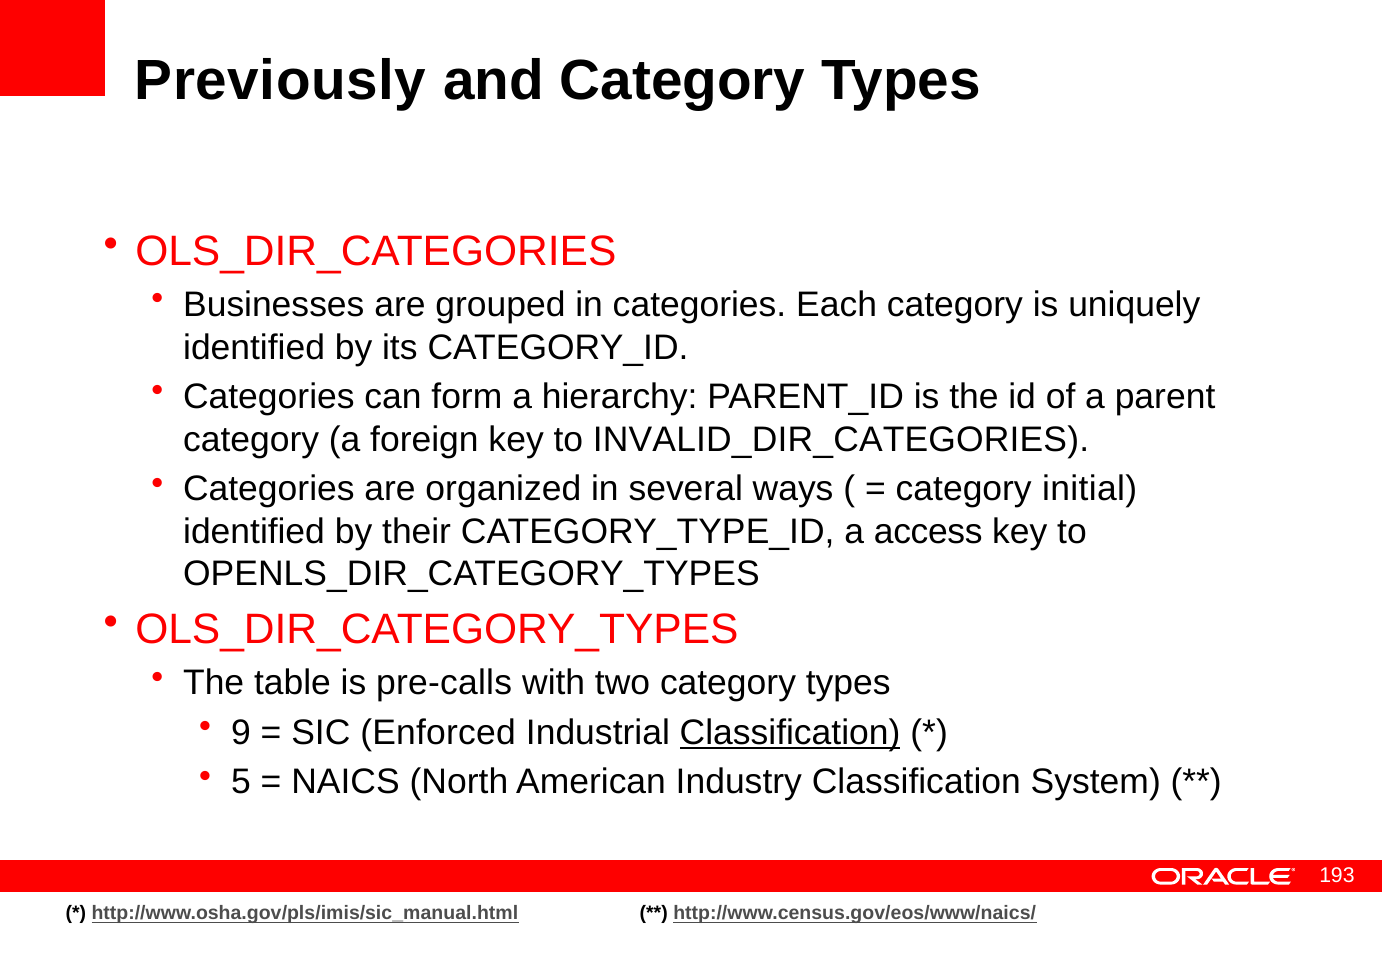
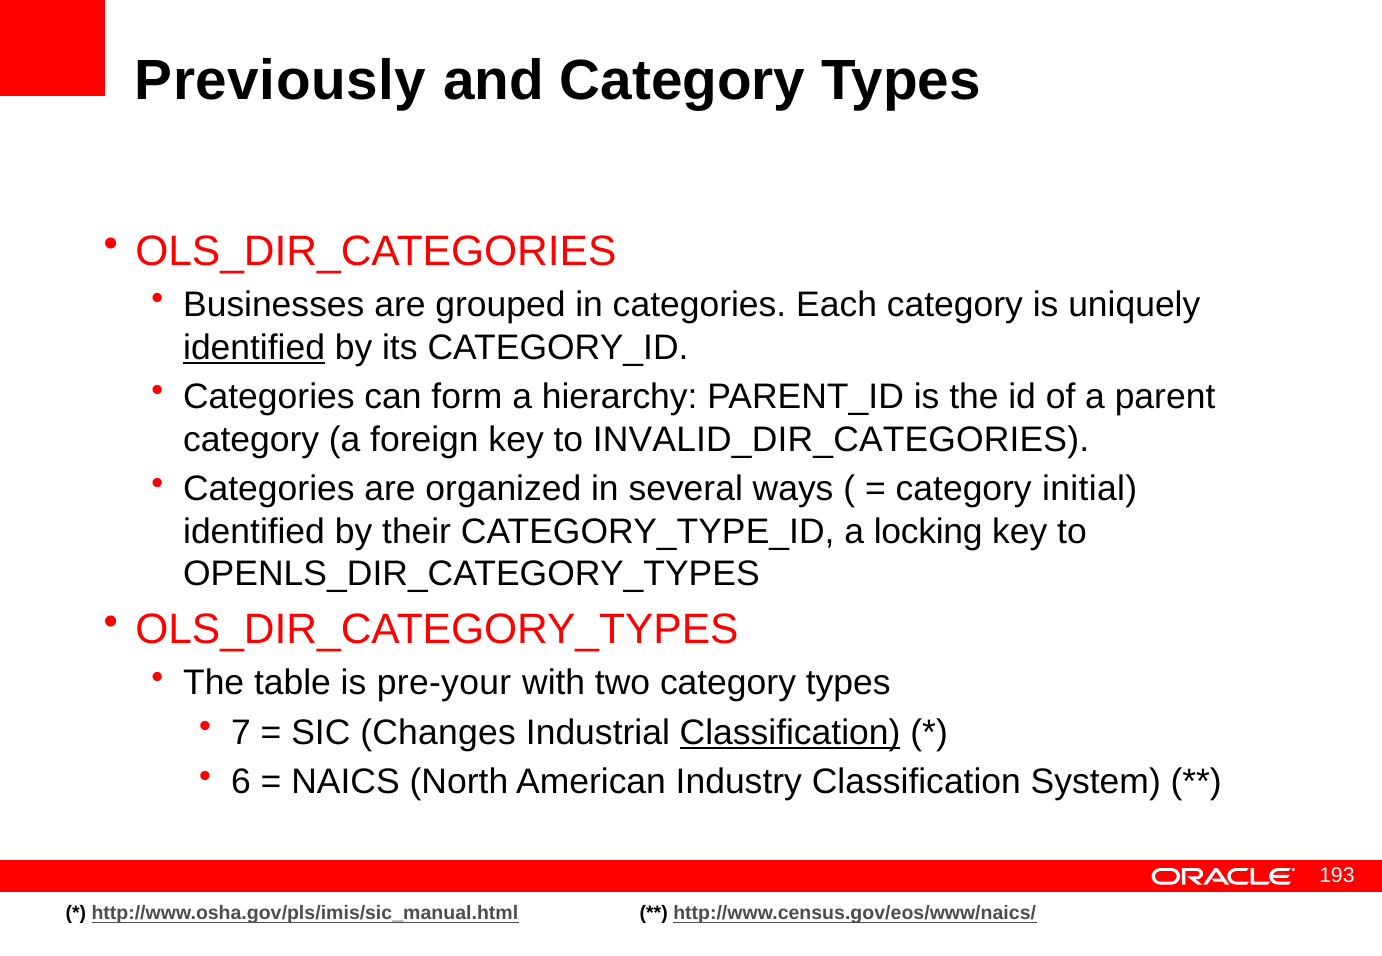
identified at (254, 348) underline: none -> present
access: access -> locking
pre-calls: pre-calls -> pre-your
9: 9 -> 7
Enforced: Enforced -> Changes
5: 5 -> 6
